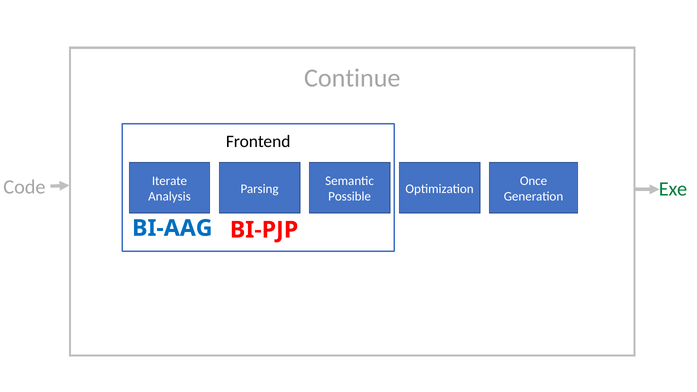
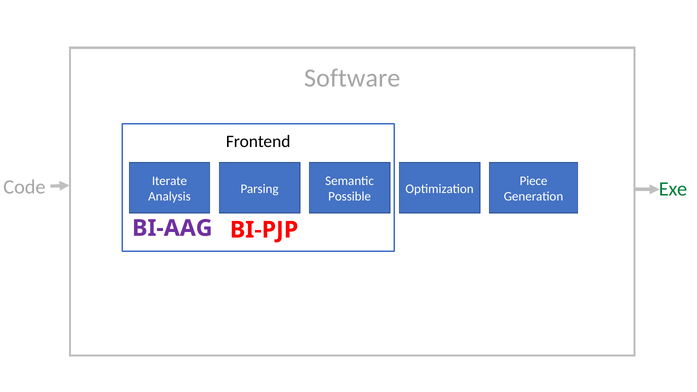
Continue: Continue -> Software
Once: Once -> Piece
BI-AAG colour: blue -> purple
